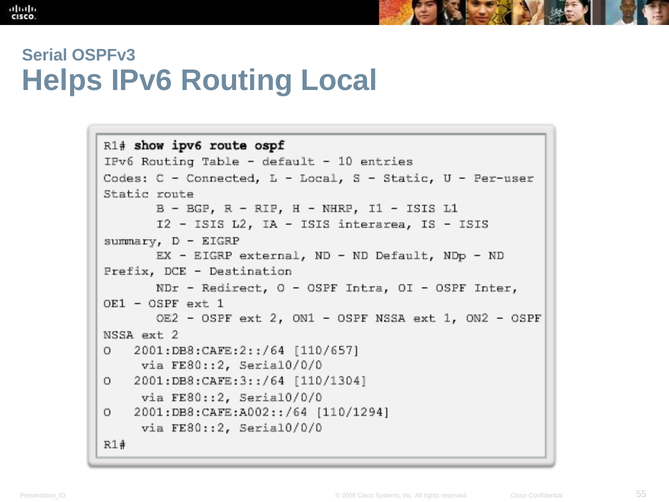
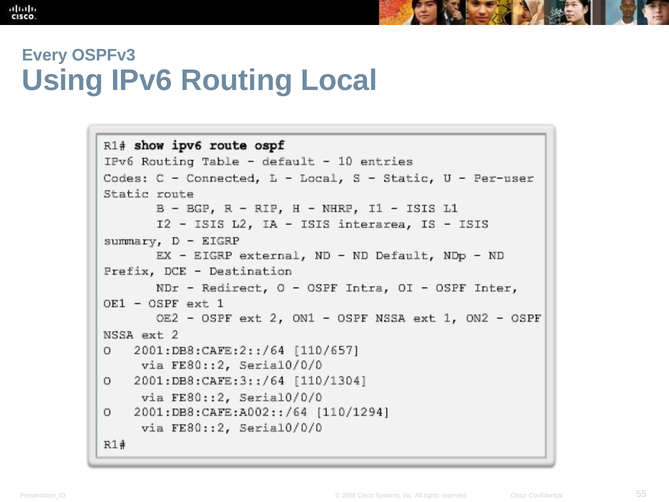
Serial: Serial -> Every
Helps: Helps -> Using
